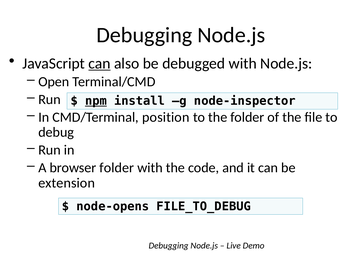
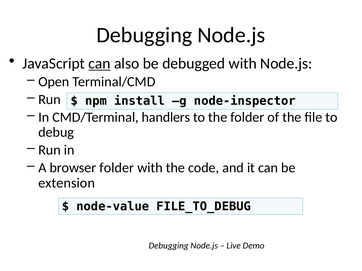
npm underline: present -> none
position: position -> handlers
node-opens: node-opens -> node-value
